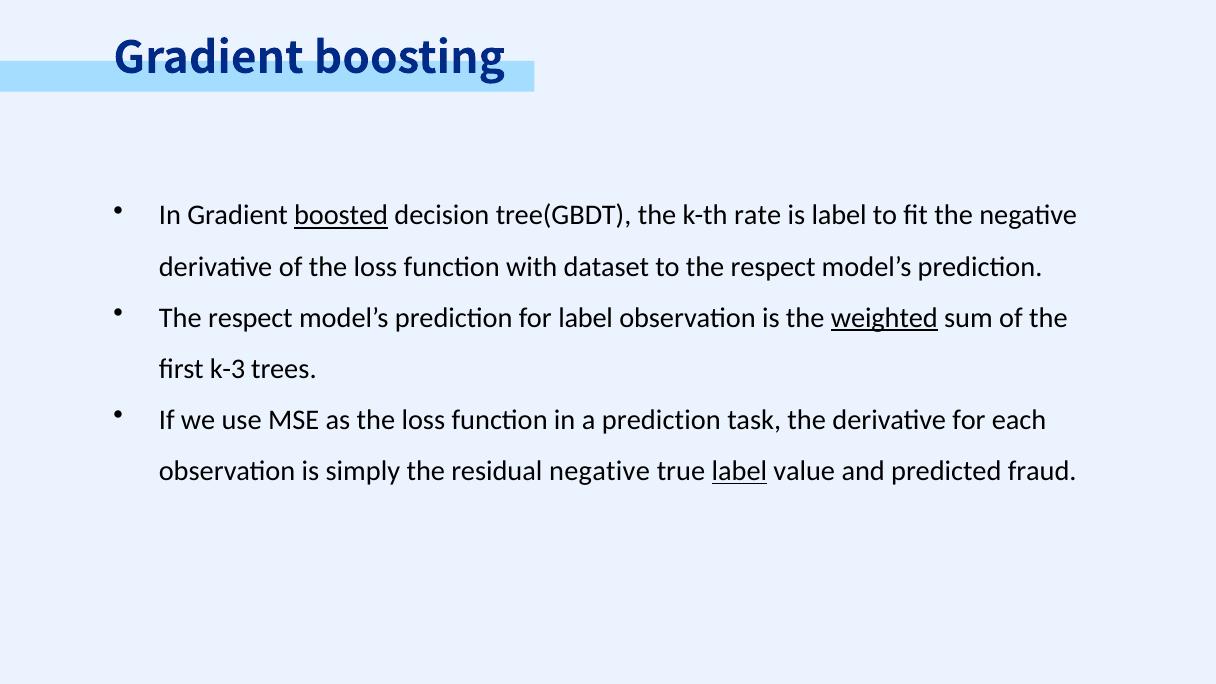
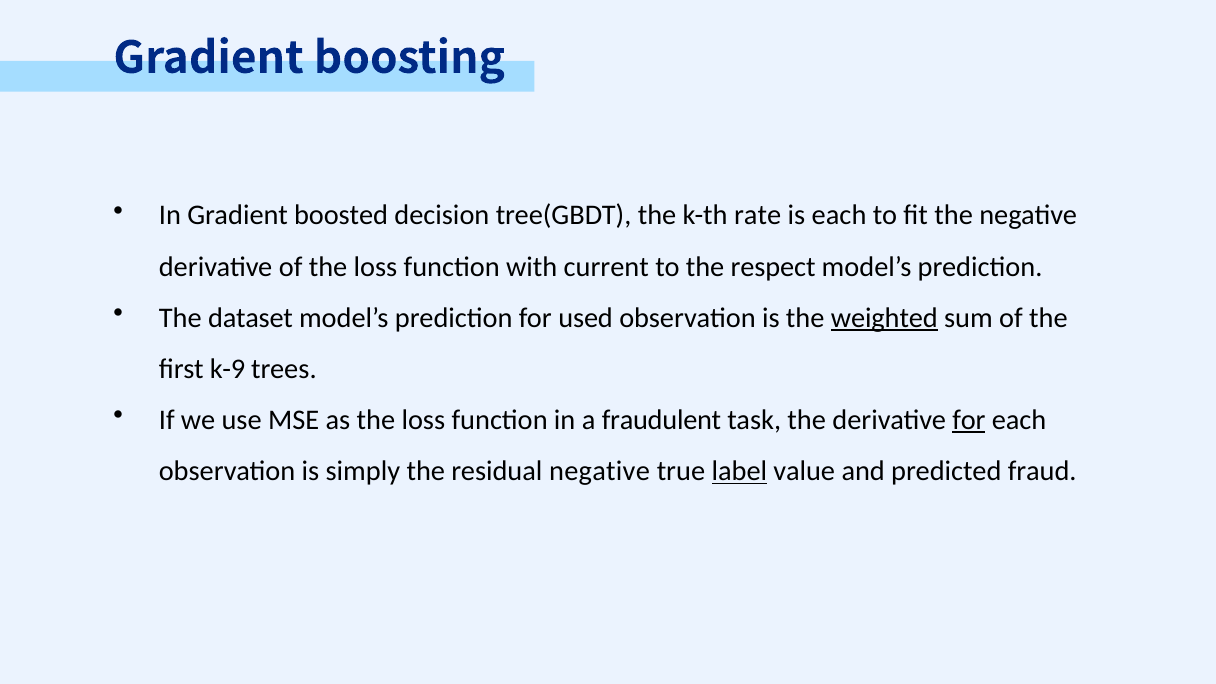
boosted underline: present -> none
is label: label -> each
dataset: dataset -> current
respect at (250, 318): respect -> dataset
for label: label -> used
k-3: k-3 -> k-9
a prediction: prediction -> fraudulent
for at (969, 420) underline: none -> present
